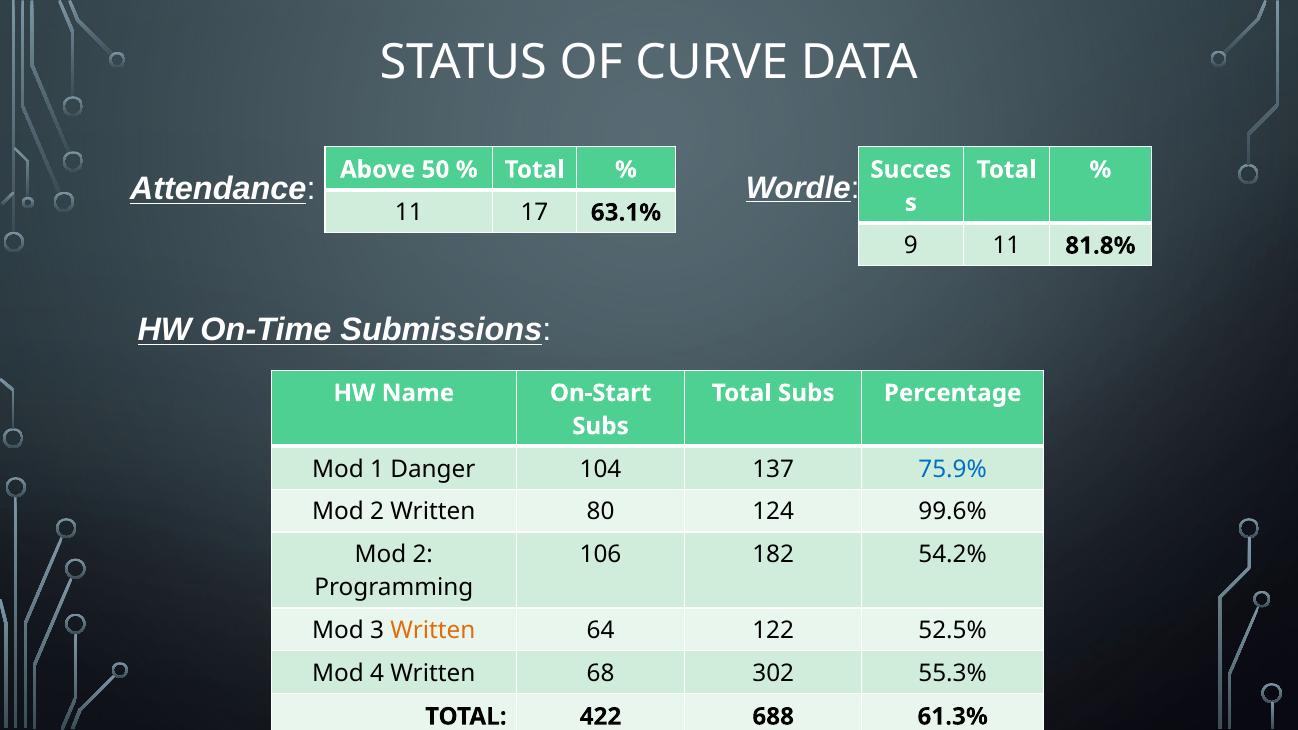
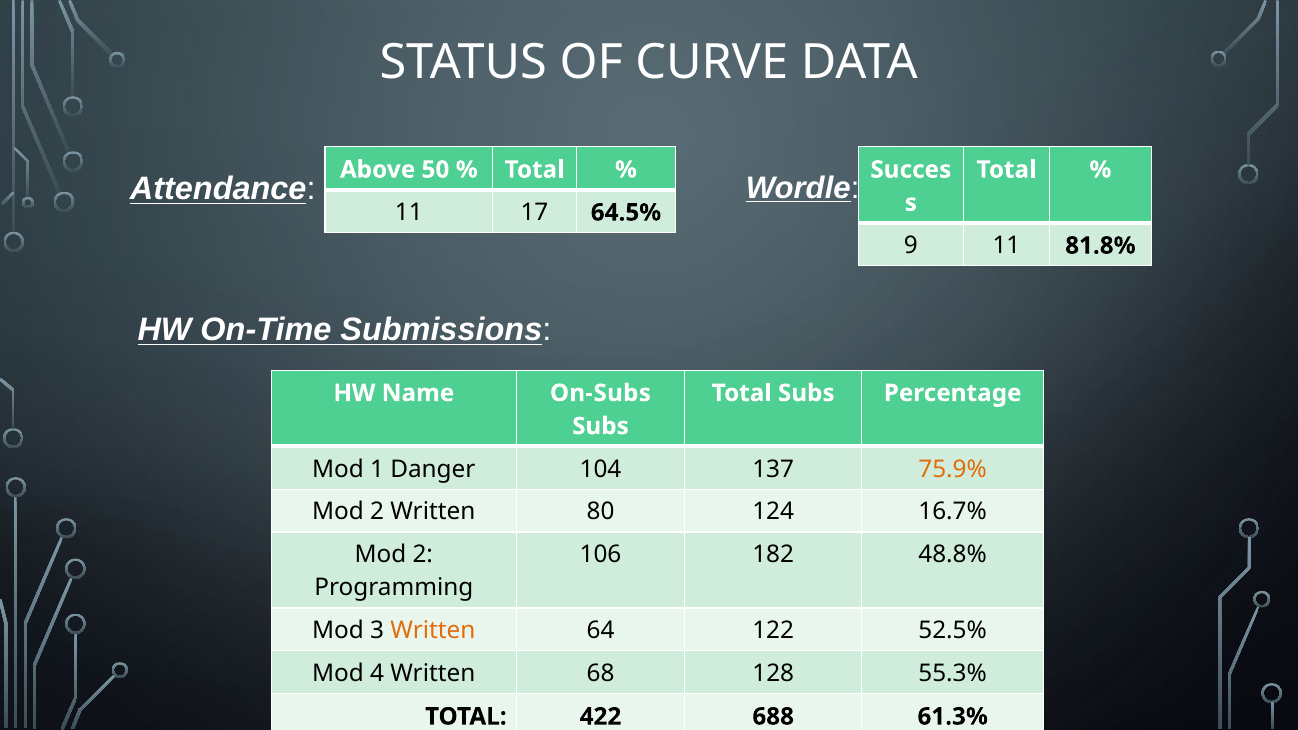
63.1%: 63.1% -> 64.5%
On-Start: On-Start -> On-Subs
75.9% colour: blue -> orange
99.6%: 99.6% -> 16.7%
54.2%: 54.2% -> 48.8%
302: 302 -> 128
